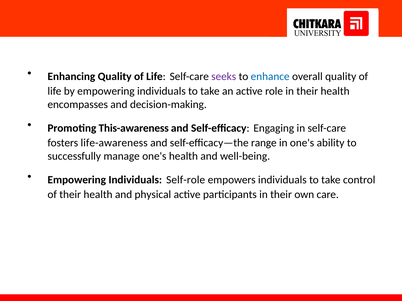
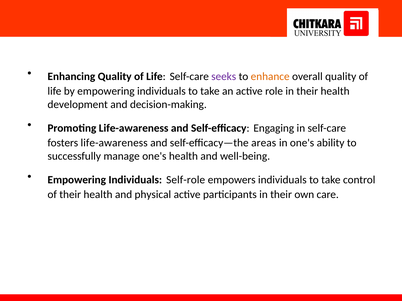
enhance colour: blue -> orange
encompasses: encompasses -> development
Promoting This-awareness: This-awareness -> Life-awareness
range: range -> areas
